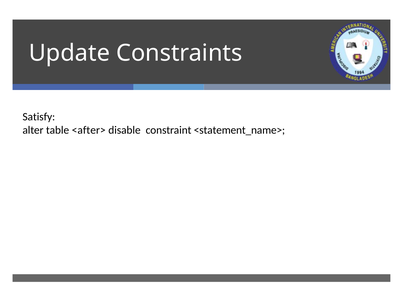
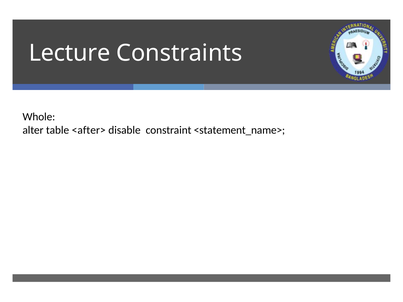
Update: Update -> Lecture
Satisfy: Satisfy -> Whole
